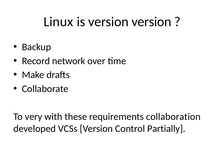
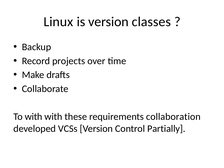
version version: version -> classes
network: network -> projects
To very: very -> with
